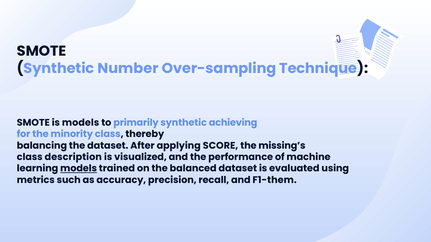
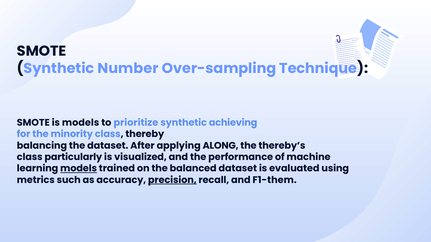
primarily: primarily -> prioritize
SCORE: SCORE -> ALONG
missing’s: missing’s -> thereby’s
description: description -> particularly
precision underline: none -> present
